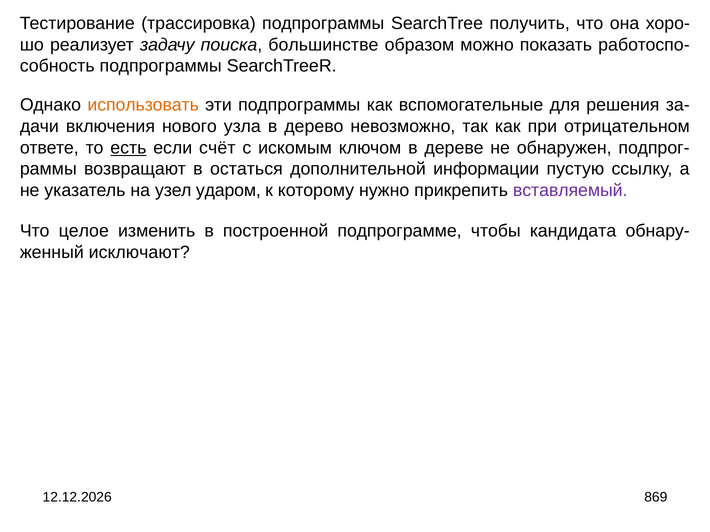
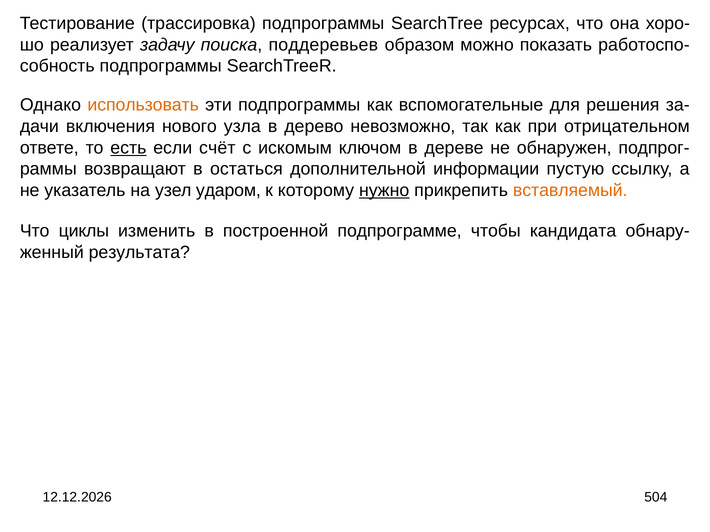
получить: получить -> ресурсах
большинстве: большинстве -> поддеревьев
нужно underline: none -> present
вставляемый colour: purple -> orange
целое: целое -> циклы
исключают: исключают -> результата
869: 869 -> 504
